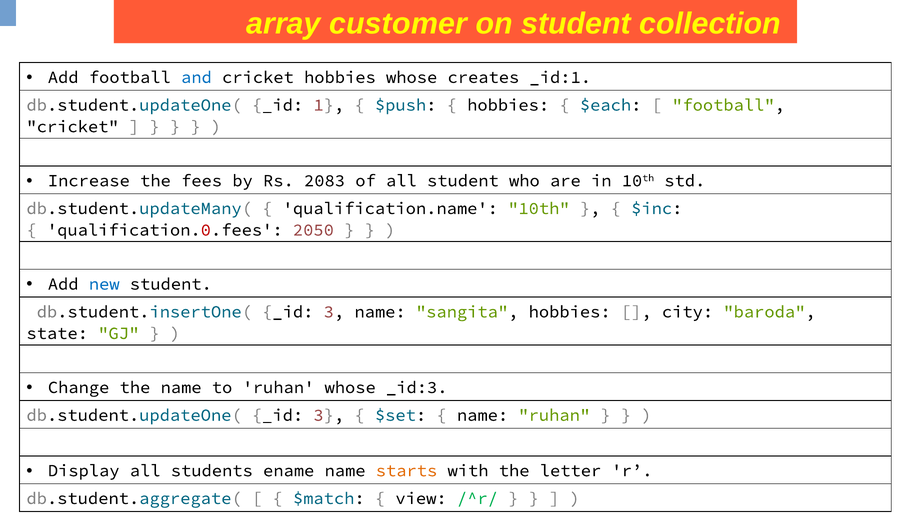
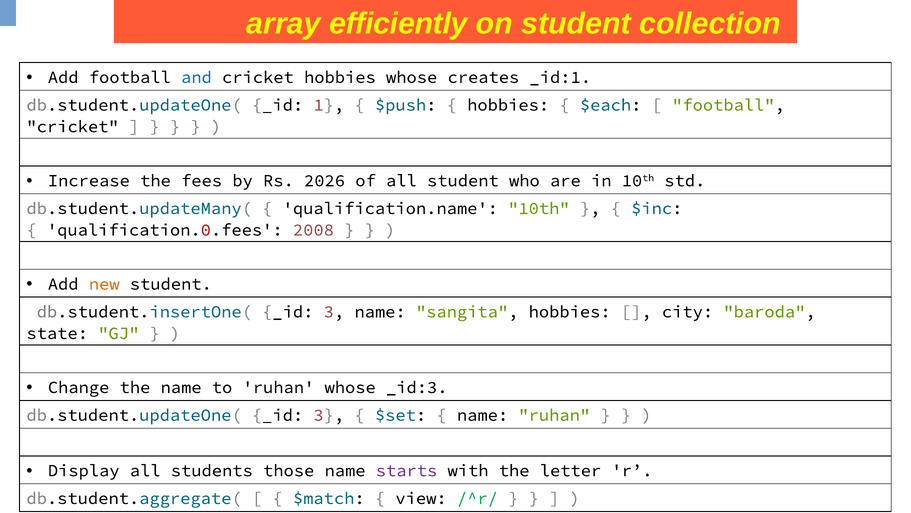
customer: customer -> efficiently
2083: 2083 -> 2026
2050: 2050 -> 2008
new colour: blue -> orange
ename: ename -> those
starts colour: orange -> purple
